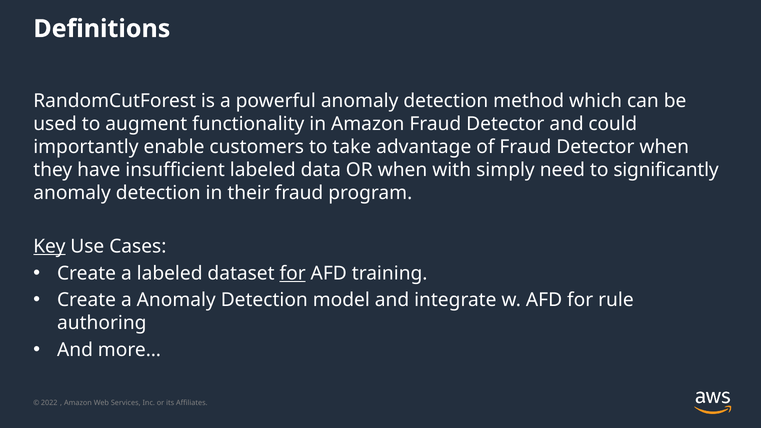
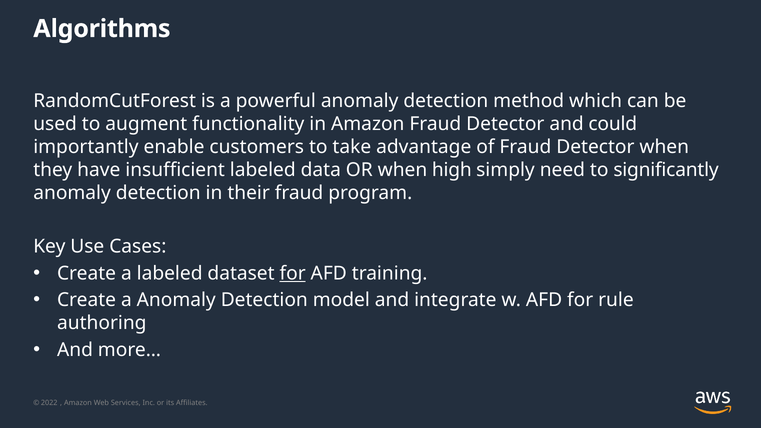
Definitions: Definitions -> Algorithms
with: with -> high
Key underline: present -> none
